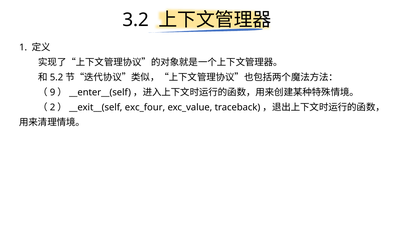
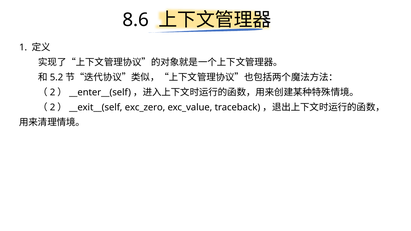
3.2: 3.2 -> 8.6
9 at (53, 93): 9 -> 2
exc_four: exc_four -> exc_zero
